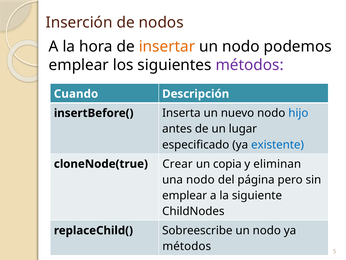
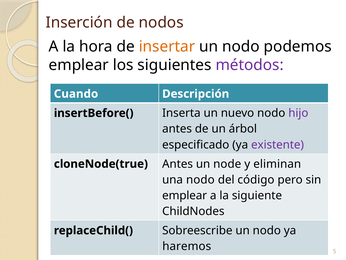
hijo colour: blue -> purple
lugar: lugar -> árbol
existente colour: blue -> purple
cloneNode(true Crear: Crear -> Antes
copia: copia -> node
página: página -> código
métodos at (187, 246): métodos -> haremos
